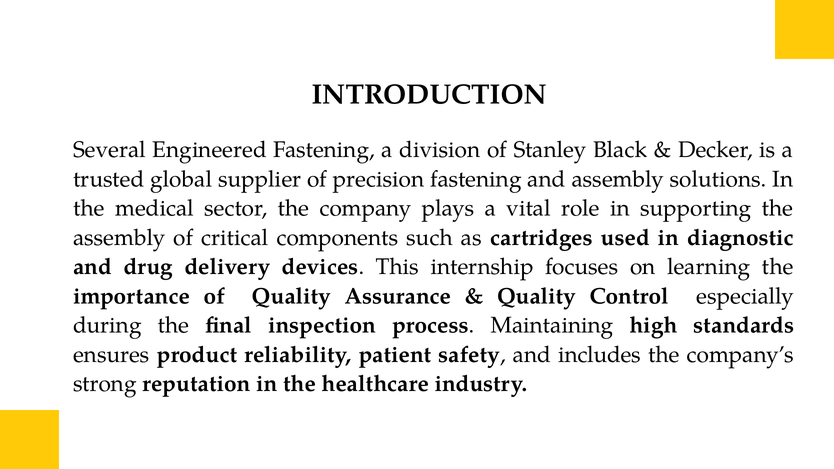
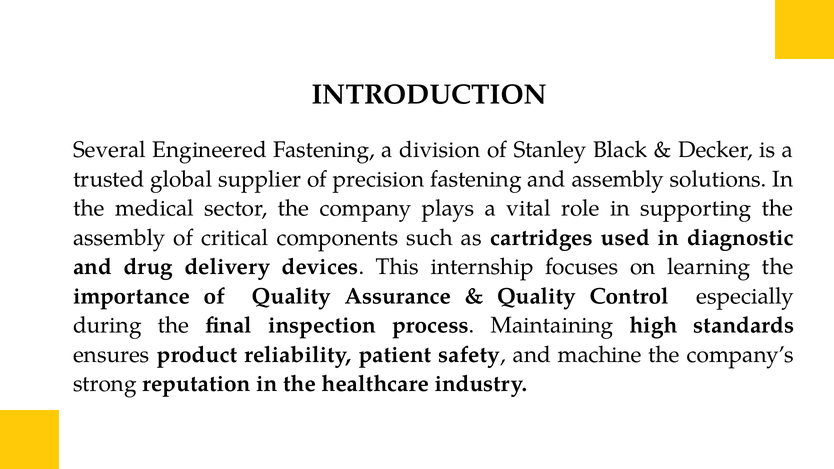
includes: includes -> machine
